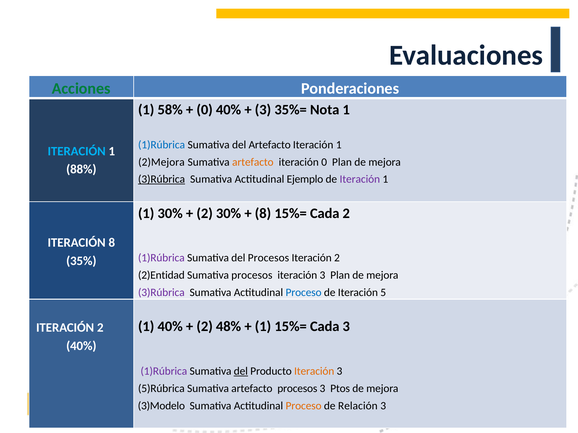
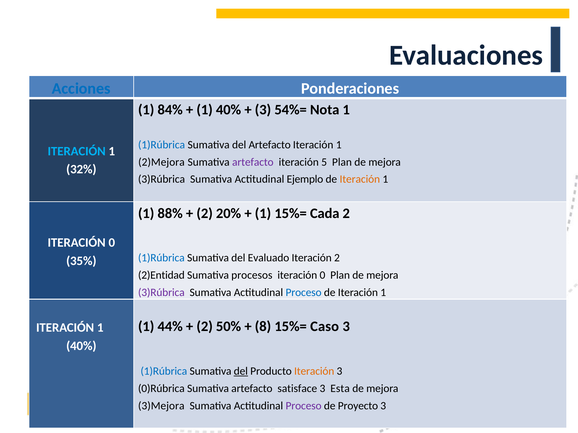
Acciones colour: green -> blue
58%: 58% -> 84%
0 at (205, 110): 0 -> 1
35%=: 35%= -> 54%=
artefacto at (253, 162) colour: orange -> purple
iteración 0: 0 -> 5
88%: 88% -> 32%
3)Rúbrica at (162, 179) underline: present -> none
Iteración at (360, 179) colour: purple -> orange
1 30%: 30% -> 88%
2 30%: 30% -> 20%
8 at (263, 214): 8 -> 1
8 at (112, 243): 8 -> 0
1)Rúbrica at (161, 258) colour: purple -> blue
del Procesos: Procesos -> Evaluado
3 at (322, 276): 3 -> 0
5 at (383, 293): 5 -> 1
1 40%: 40% -> 44%
48%: 48% -> 50%
1 at (263, 327): 1 -> 8
Cada at (325, 327): Cada -> Caso
2 at (100, 328): 2 -> 1
1)Rúbrica at (164, 372) colour: purple -> blue
5)Rúbrica: 5)Rúbrica -> 0)Rúbrica
artefacto procesos: procesos -> satisface
Ptos: Ptos -> Esta
3)Modelo: 3)Modelo -> 3)Mejora
Proceso at (304, 406) colour: orange -> purple
Relación: Relación -> Proyecto
